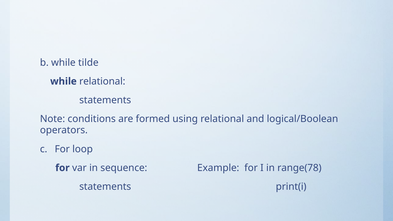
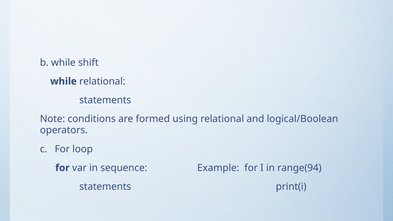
tilde: tilde -> shift
range(78: range(78 -> range(94
